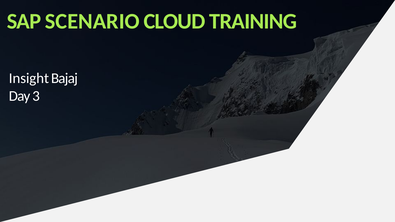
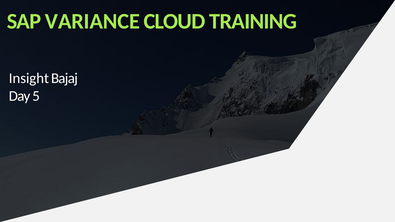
SCENARIO: SCENARIO -> VARIANCE
3: 3 -> 5
